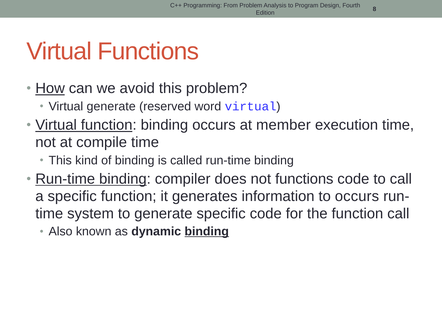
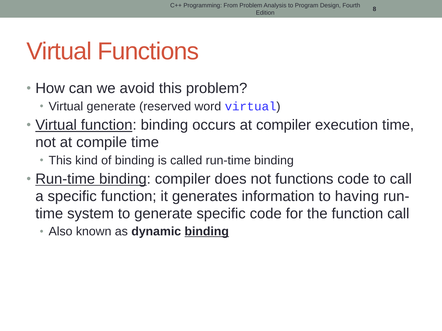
How underline: present -> none
at member: member -> compiler
to occurs: occurs -> having
